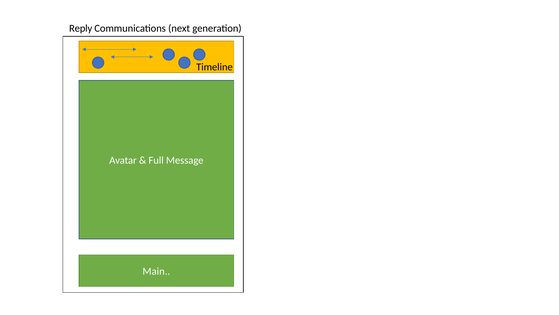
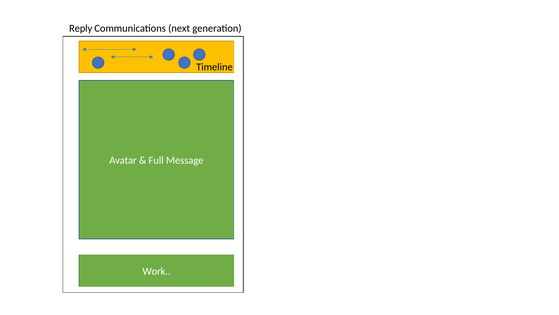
Main: Main -> Work
